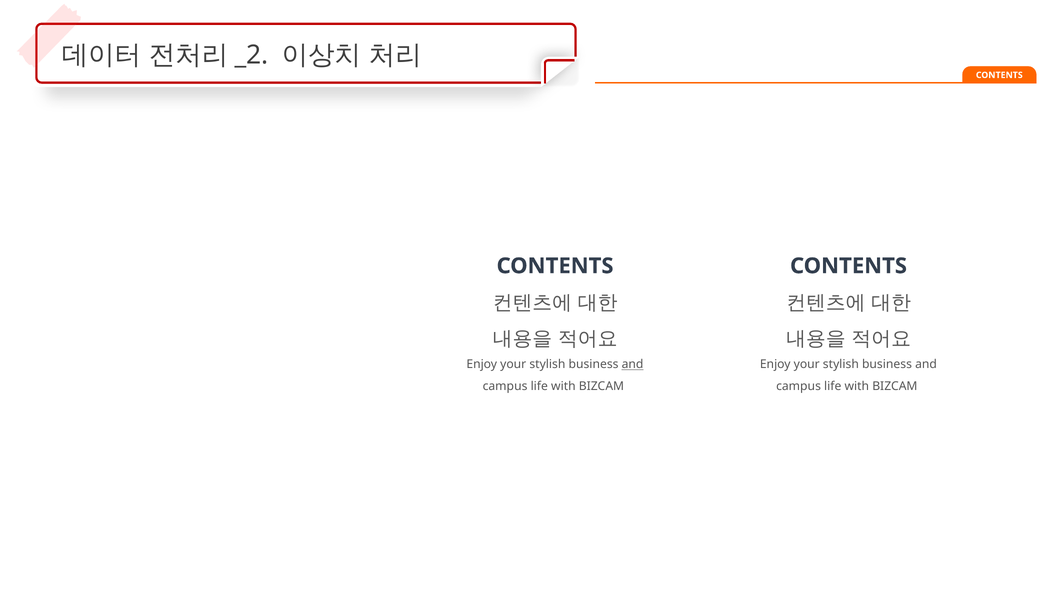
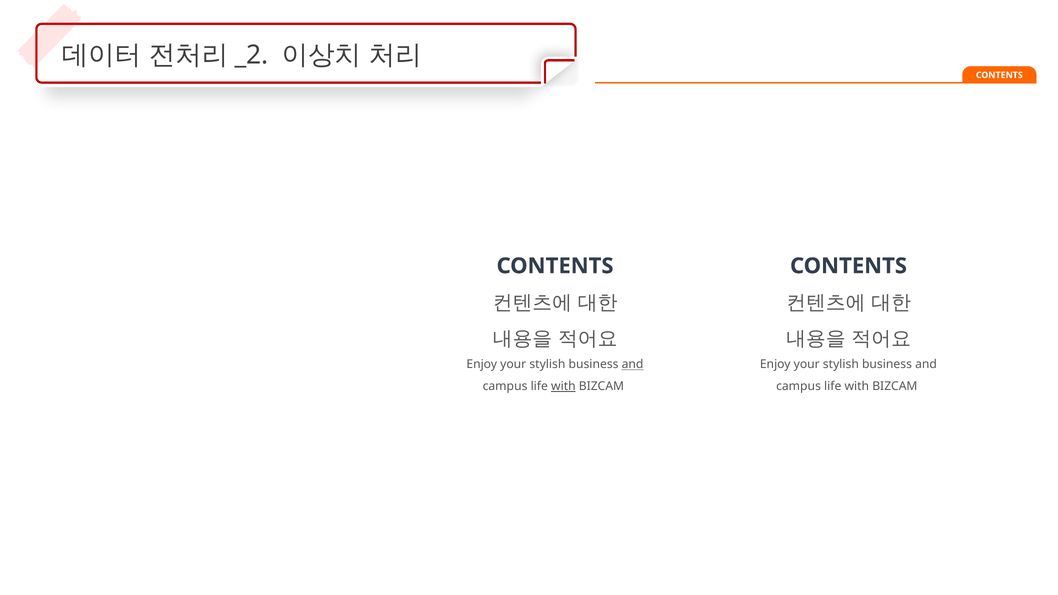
with at (563, 386) underline: none -> present
